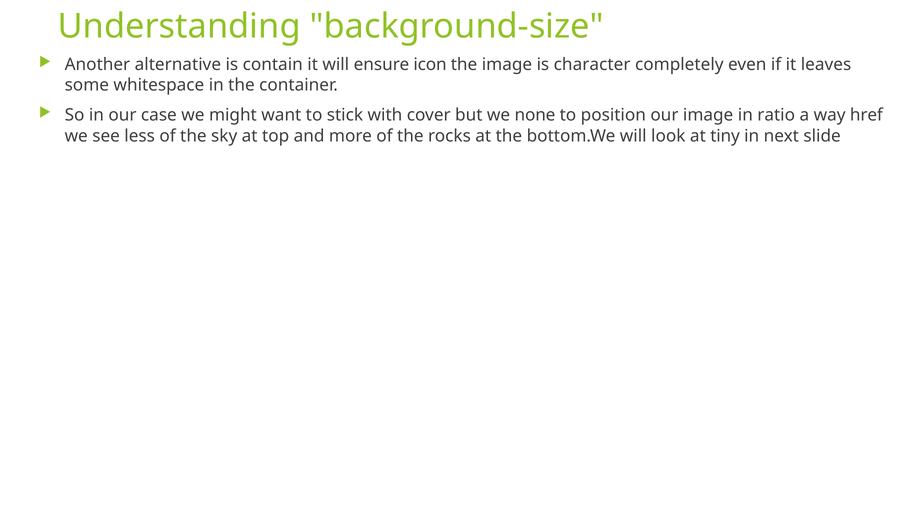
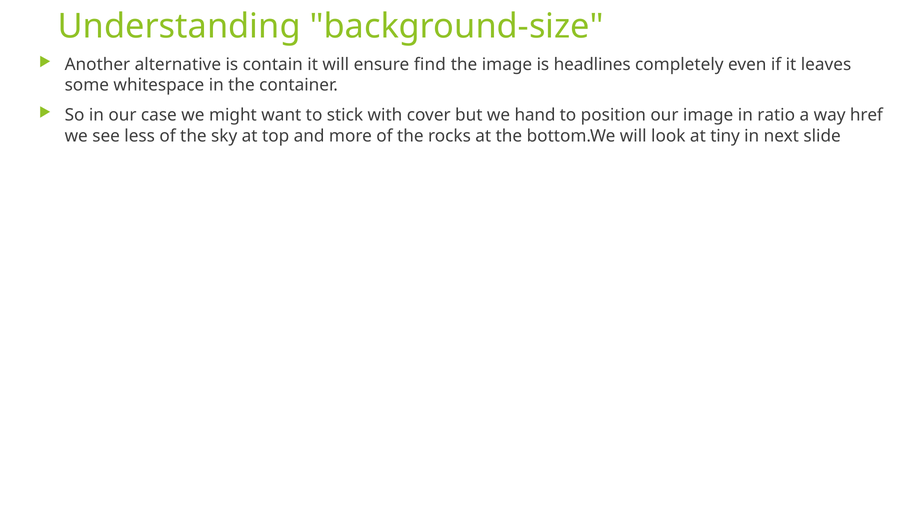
icon: icon -> find
character: character -> headlines
none: none -> hand
